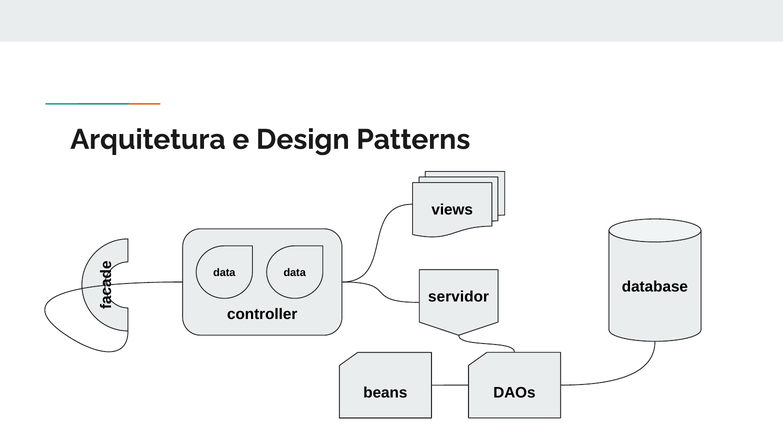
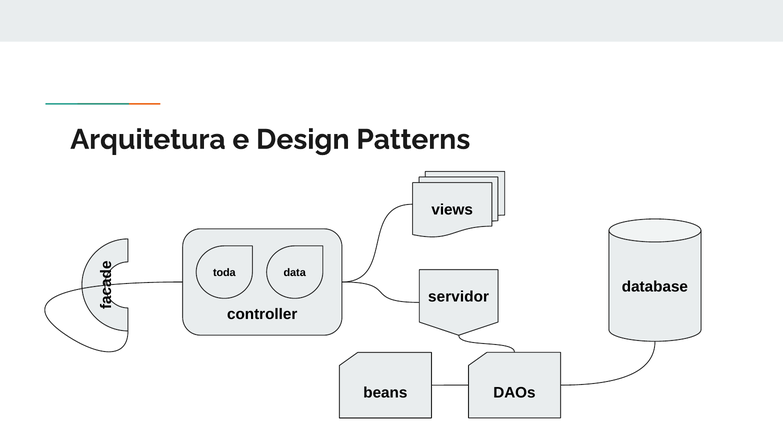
data at (224, 273): data -> toda
